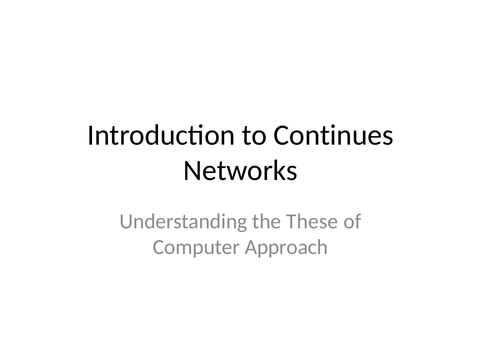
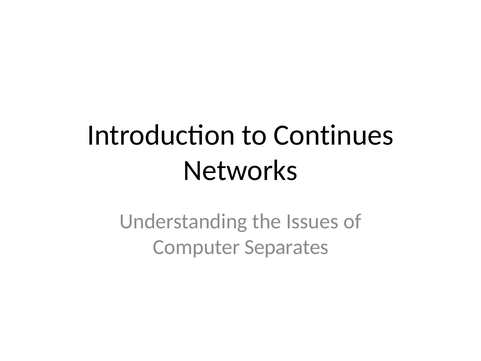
These: These -> Issues
Approach: Approach -> Separates
